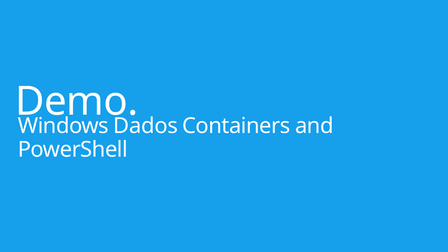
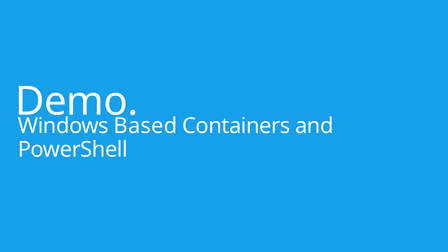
Dados: Dados -> Based
